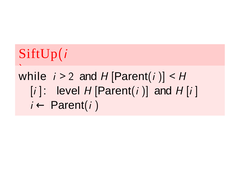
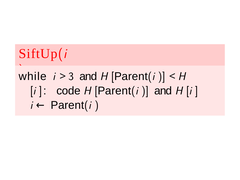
2: 2 -> 3
level: level -> code
